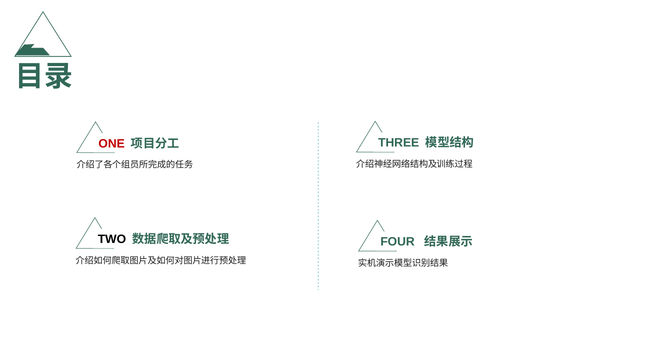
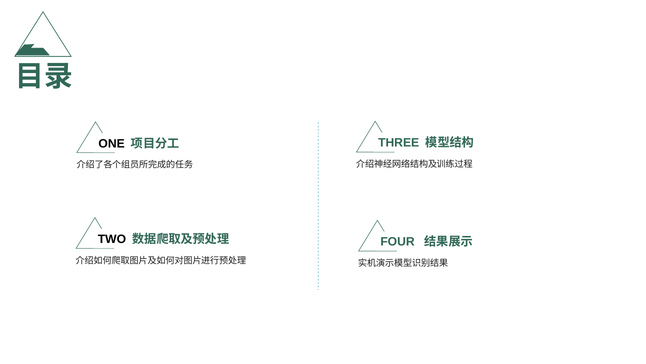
ONE colour: red -> black
